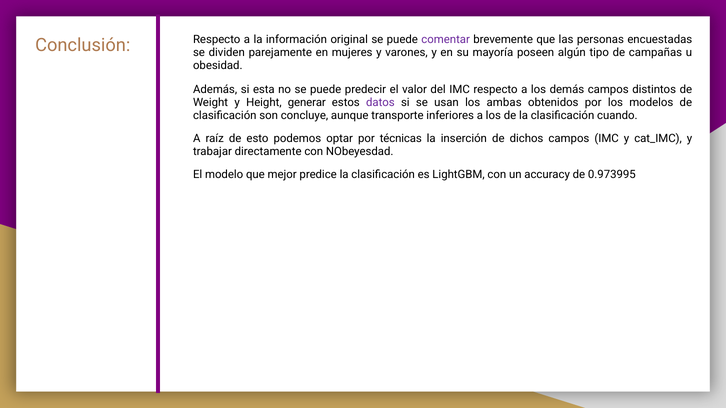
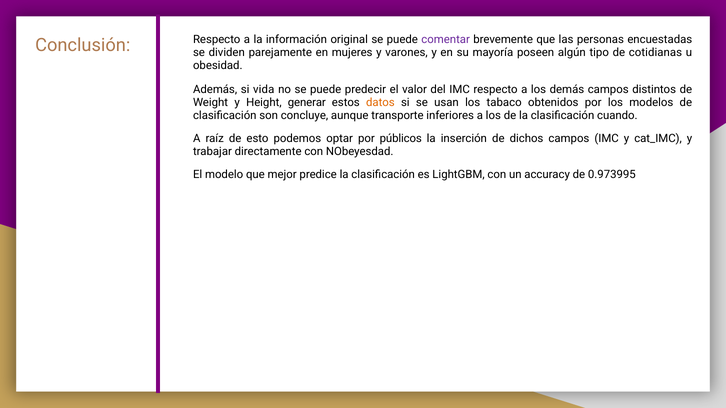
campañas: campañas -> cotidianas
esta: esta -> vida
datos colour: purple -> orange
ambas: ambas -> tabaco
técnicas: técnicas -> públicos
